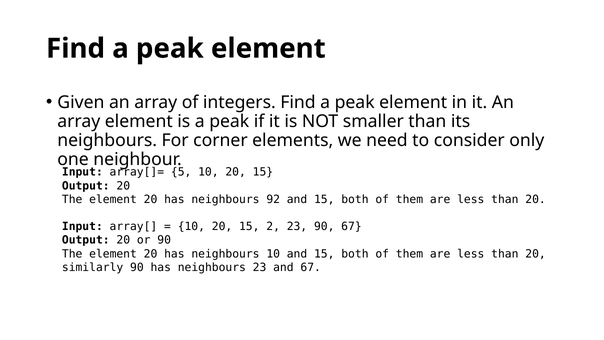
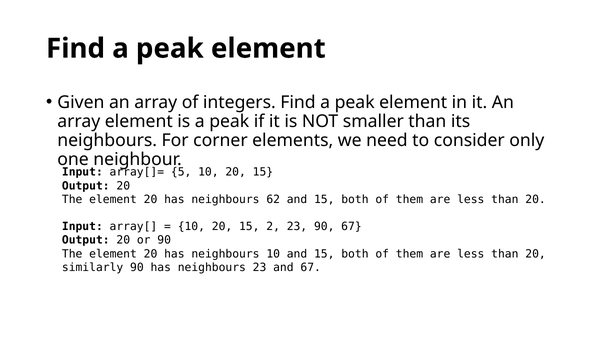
92: 92 -> 62
